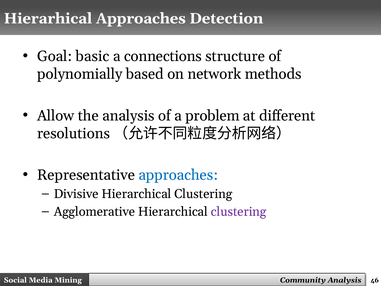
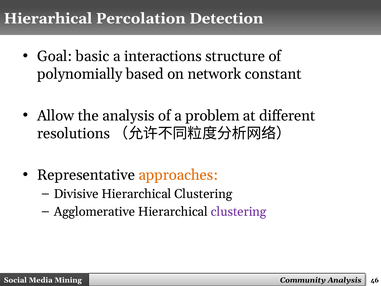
Hierarhical Approaches: Approaches -> Percolation
connections: connections -> interactions
methods: methods -> constant
approaches at (178, 175) colour: blue -> orange
